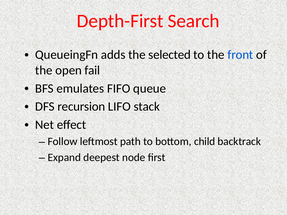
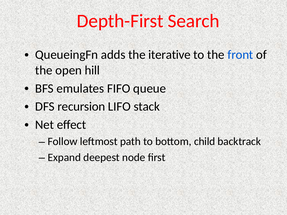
selected: selected -> iterative
fail: fail -> hill
